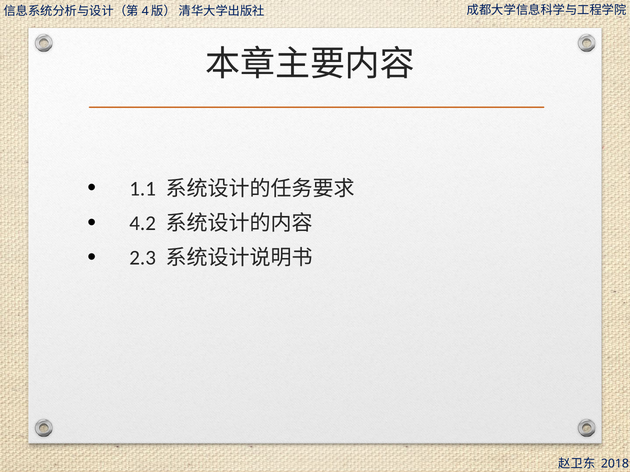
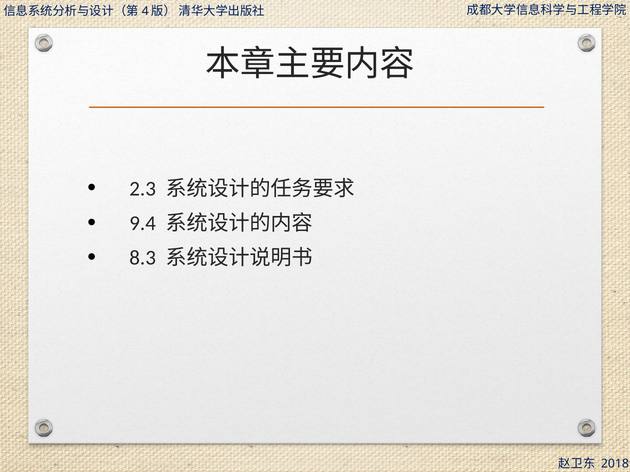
1.1: 1.1 -> 2.3
4.2: 4.2 -> 9.4
2.3: 2.3 -> 8.3
